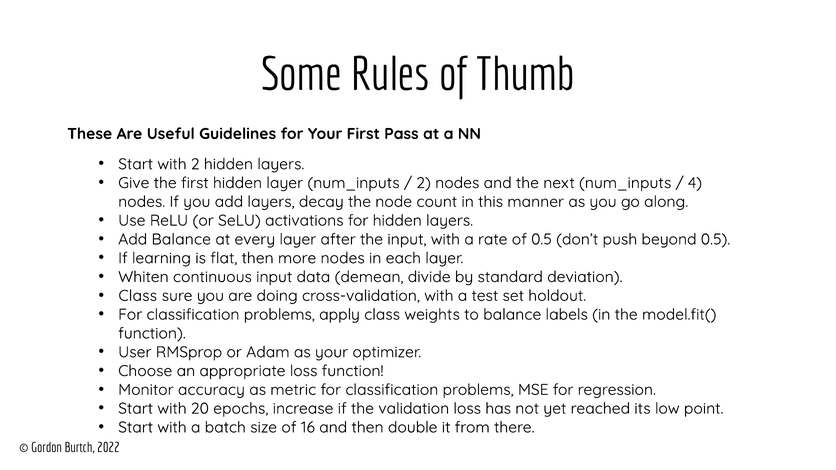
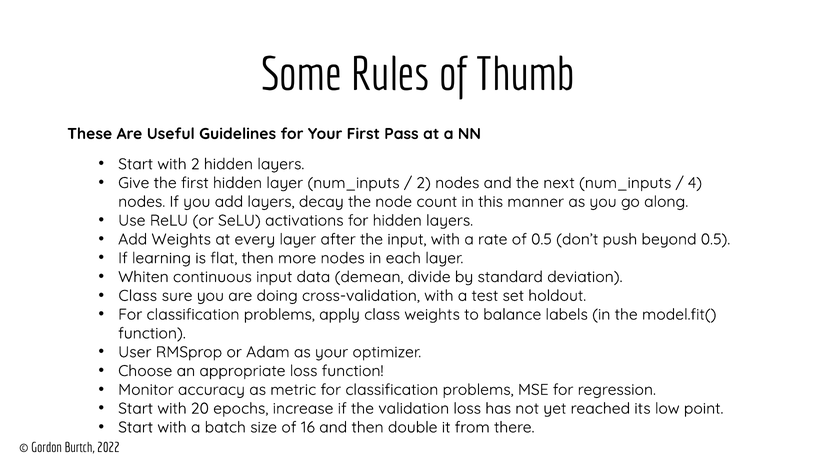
Add Balance: Balance -> Weights
